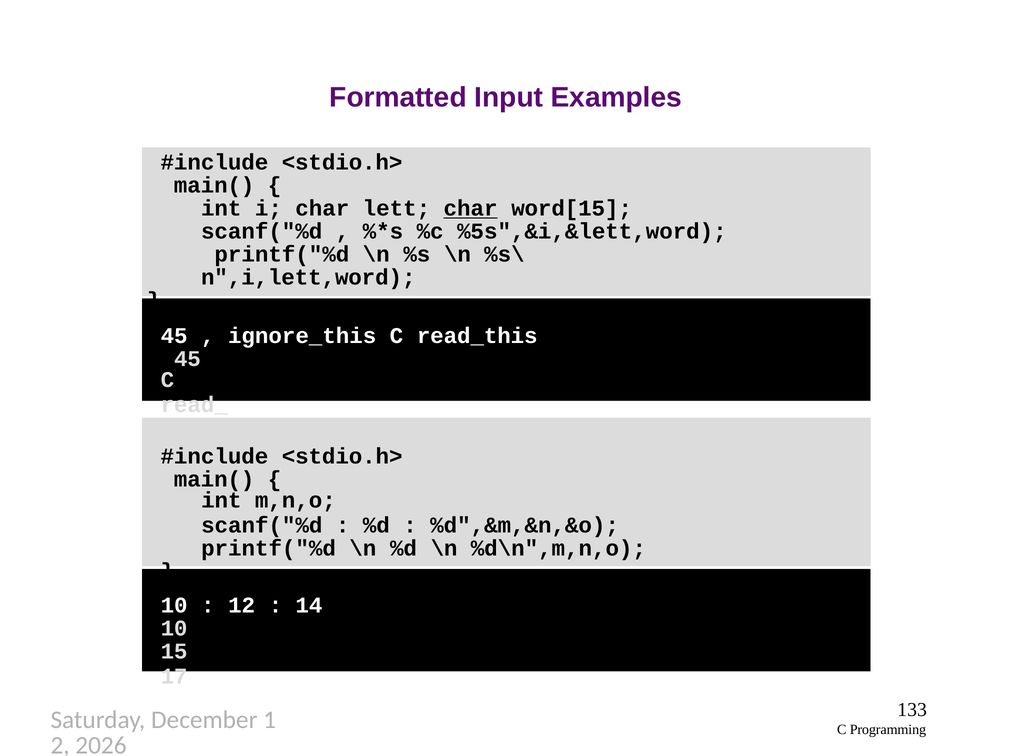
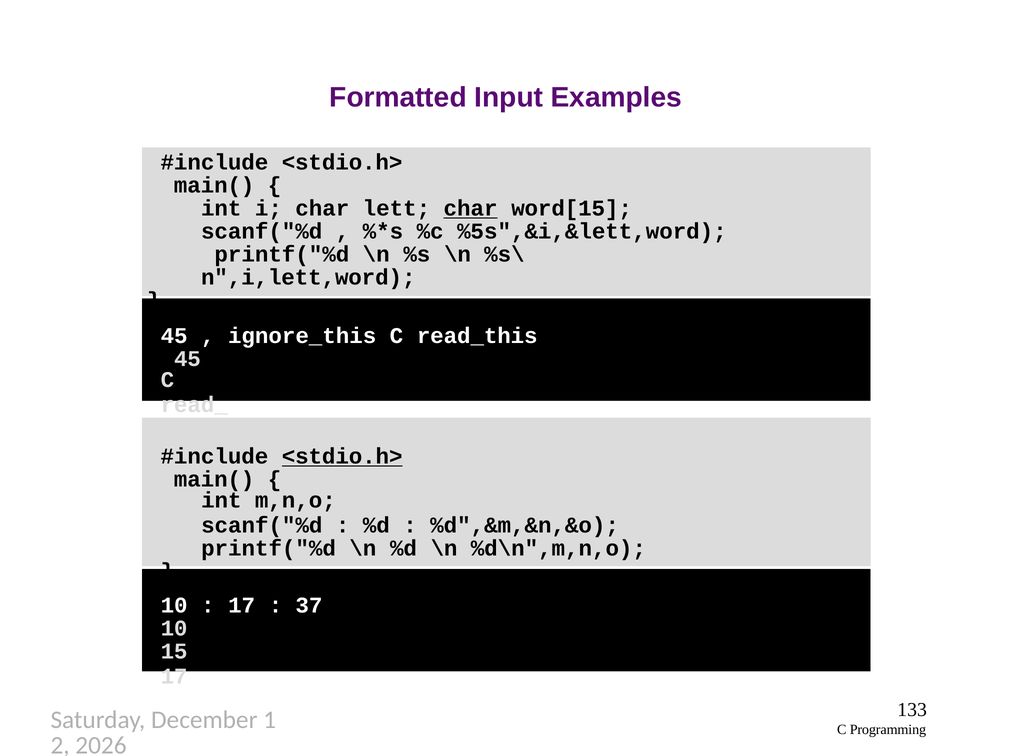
<stdio.h> at (342, 457) underline: none -> present
12 at (242, 606): 12 -> 17
14: 14 -> 37
